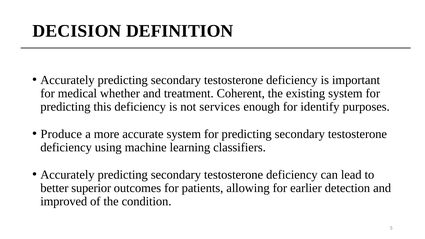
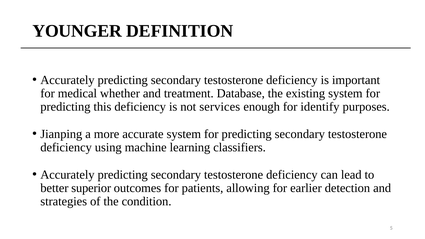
DECISION: DECISION -> YOUNGER
Coherent: Coherent -> Database
Produce: Produce -> Jianping
improved: improved -> strategies
